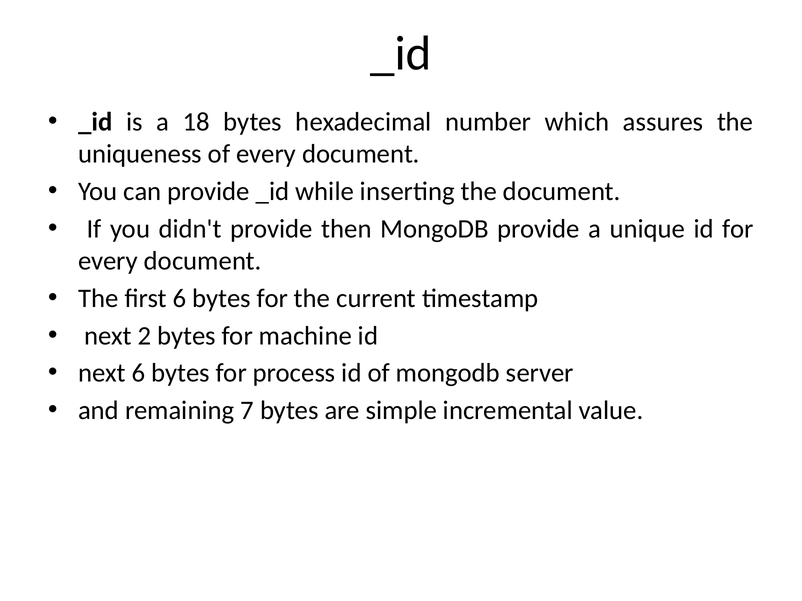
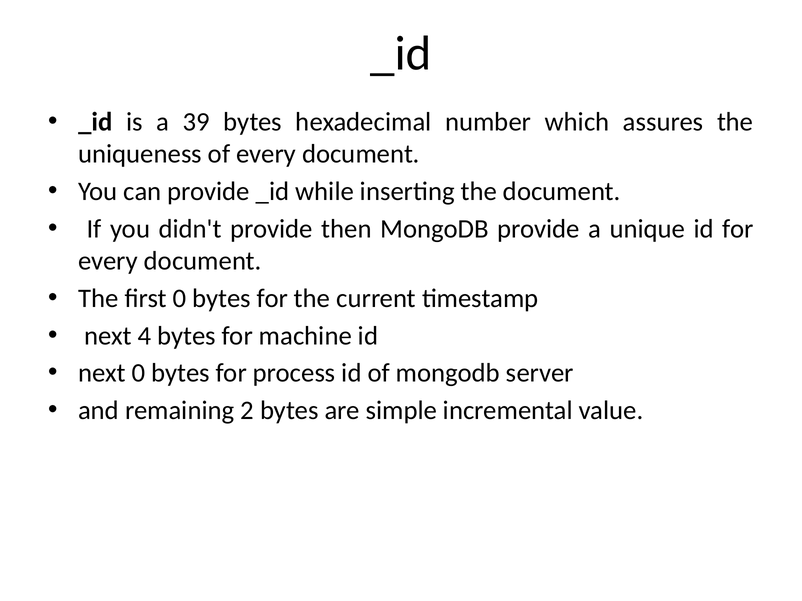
18: 18 -> 39
first 6: 6 -> 0
2: 2 -> 4
next 6: 6 -> 0
7: 7 -> 2
